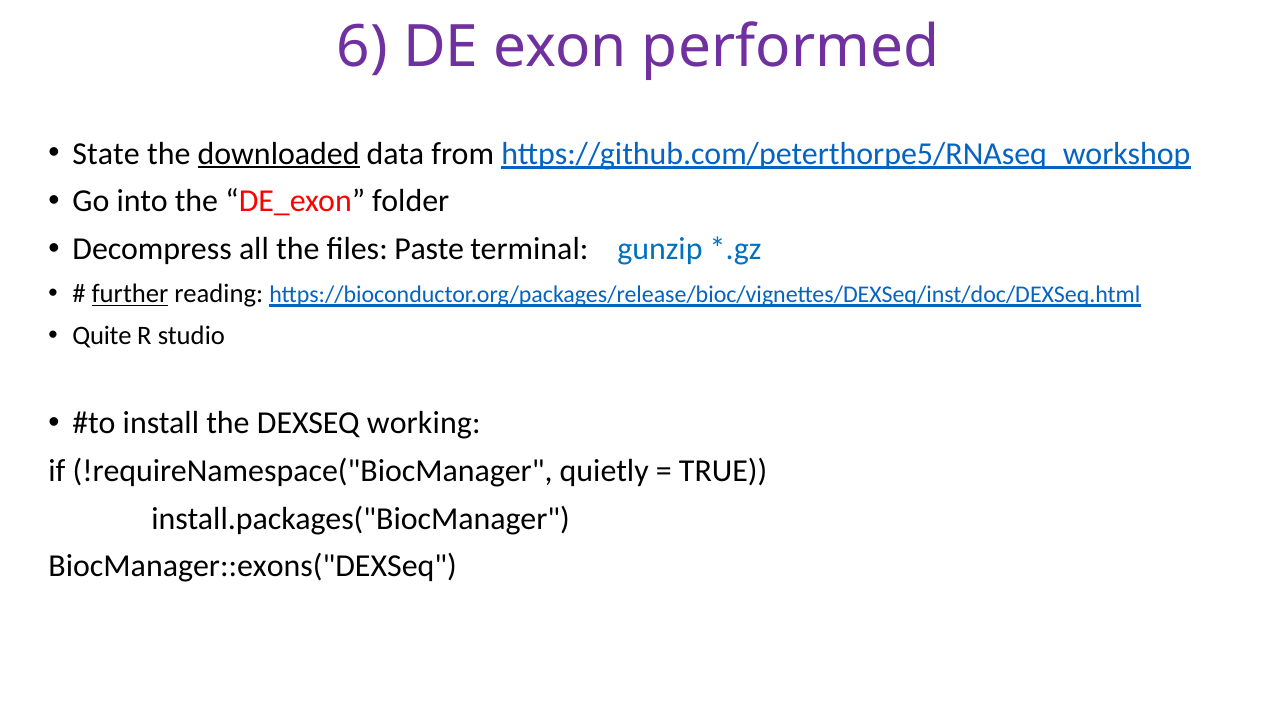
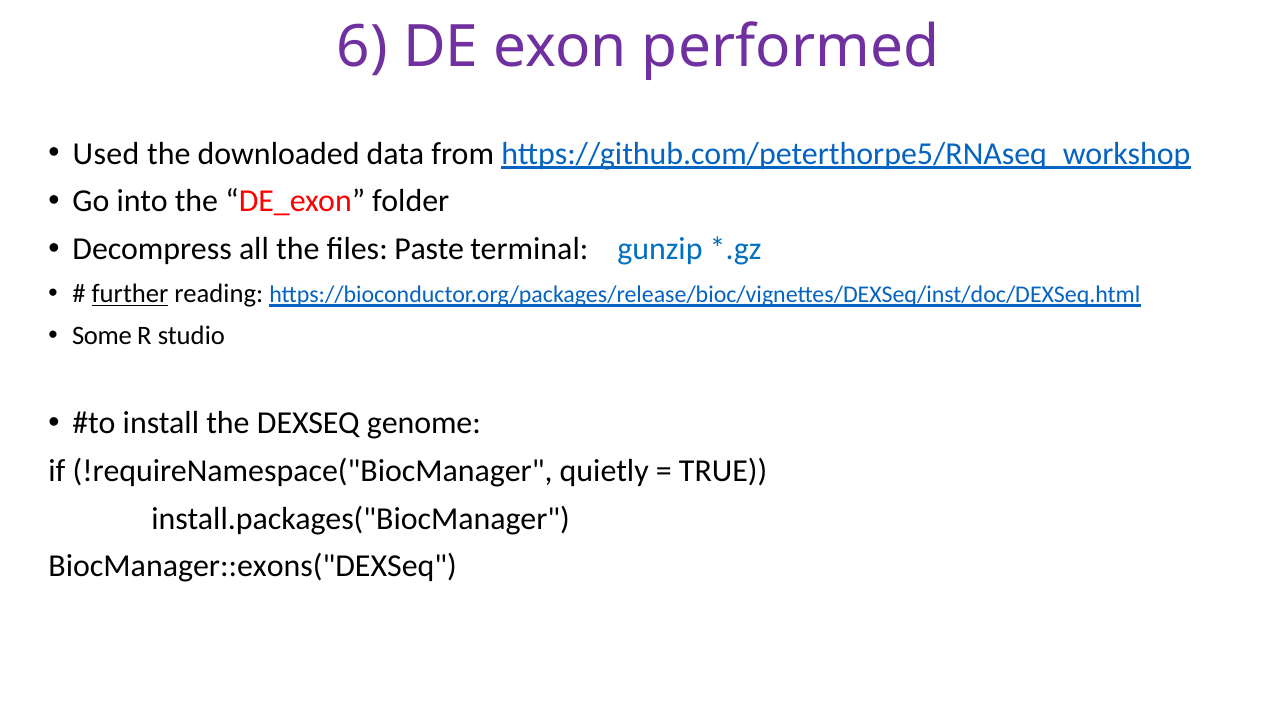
State: State -> Used
downloaded underline: present -> none
Quite: Quite -> Some
working: working -> genome
